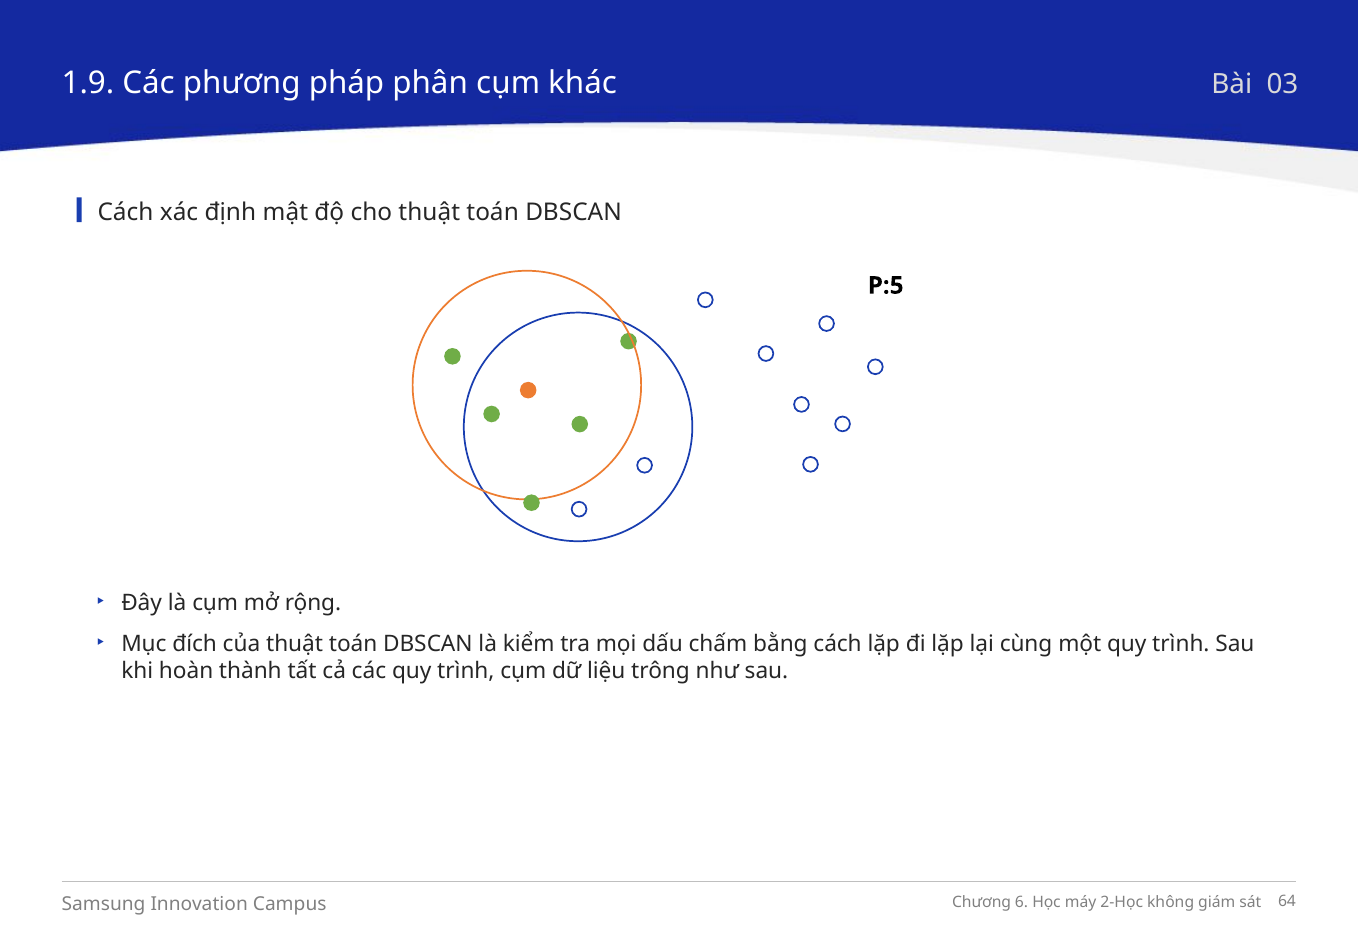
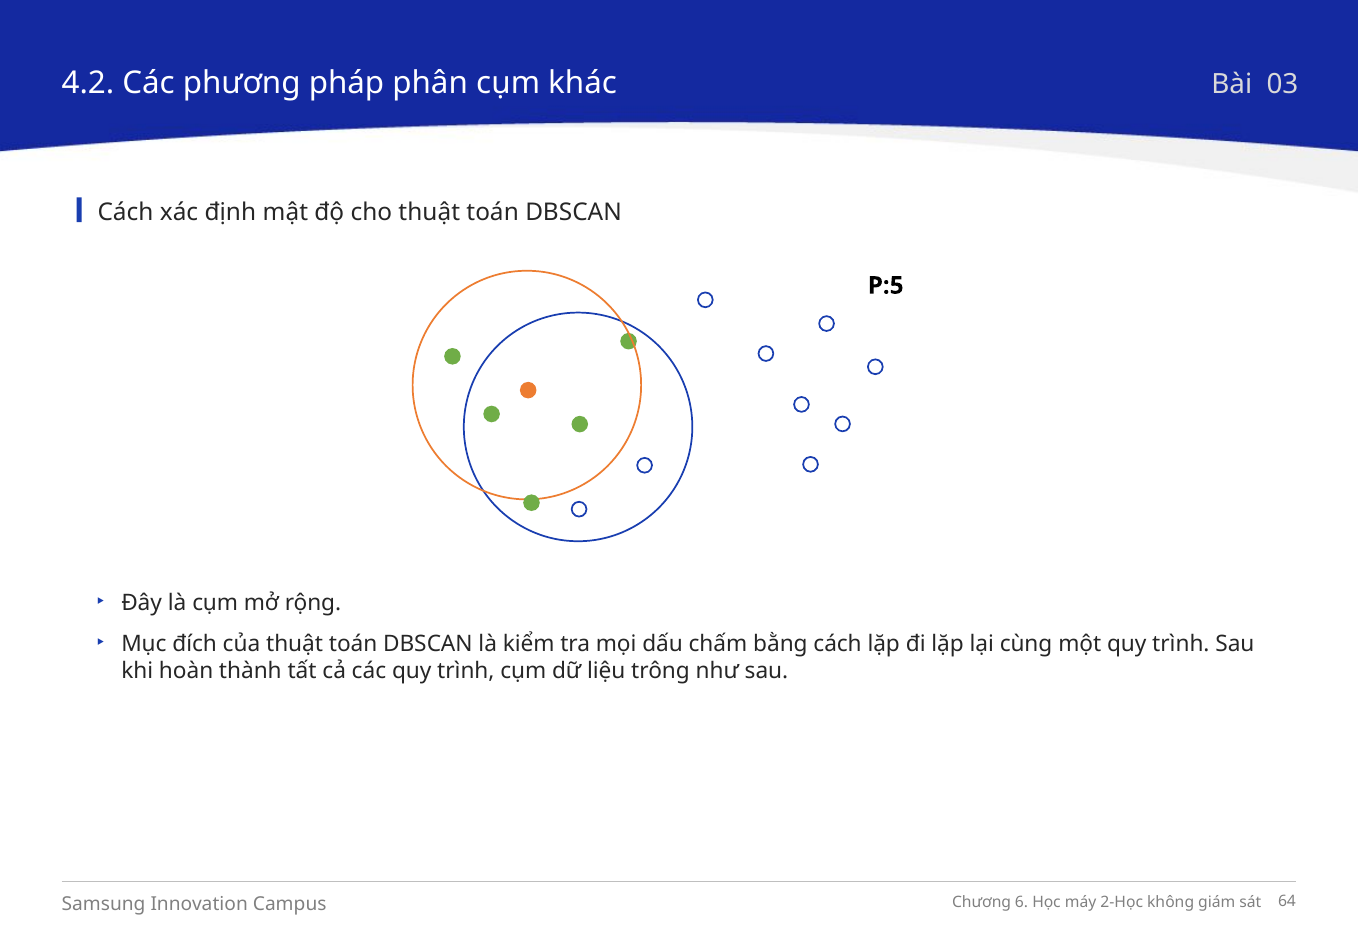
1.9: 1.9 -> 4.2
